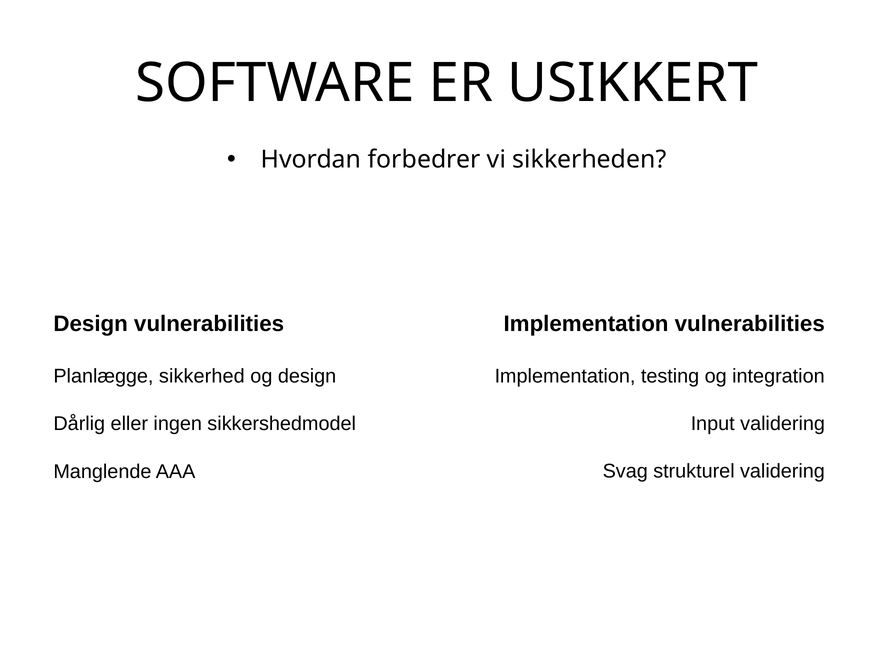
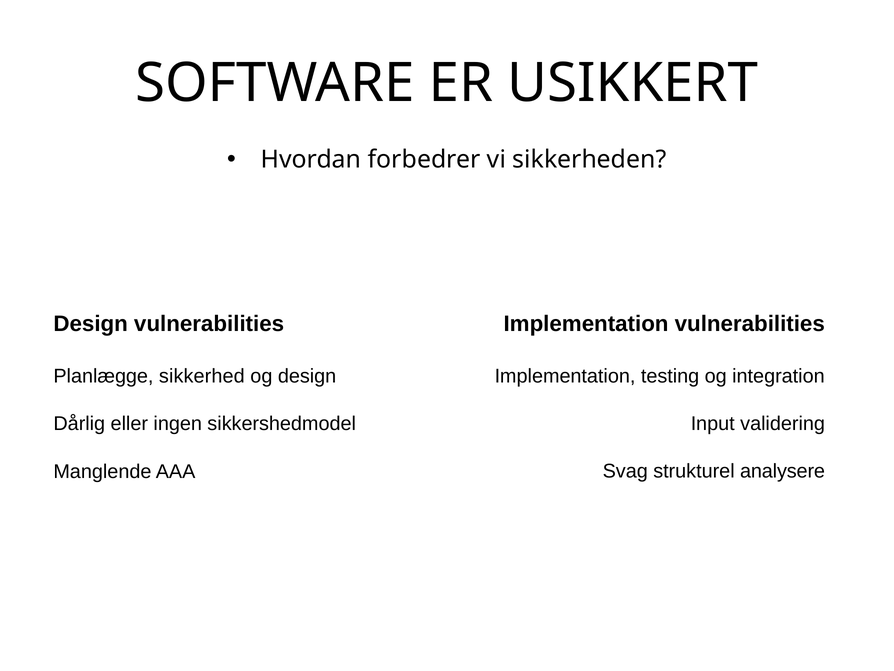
strukturel validering: validering -> analysere
